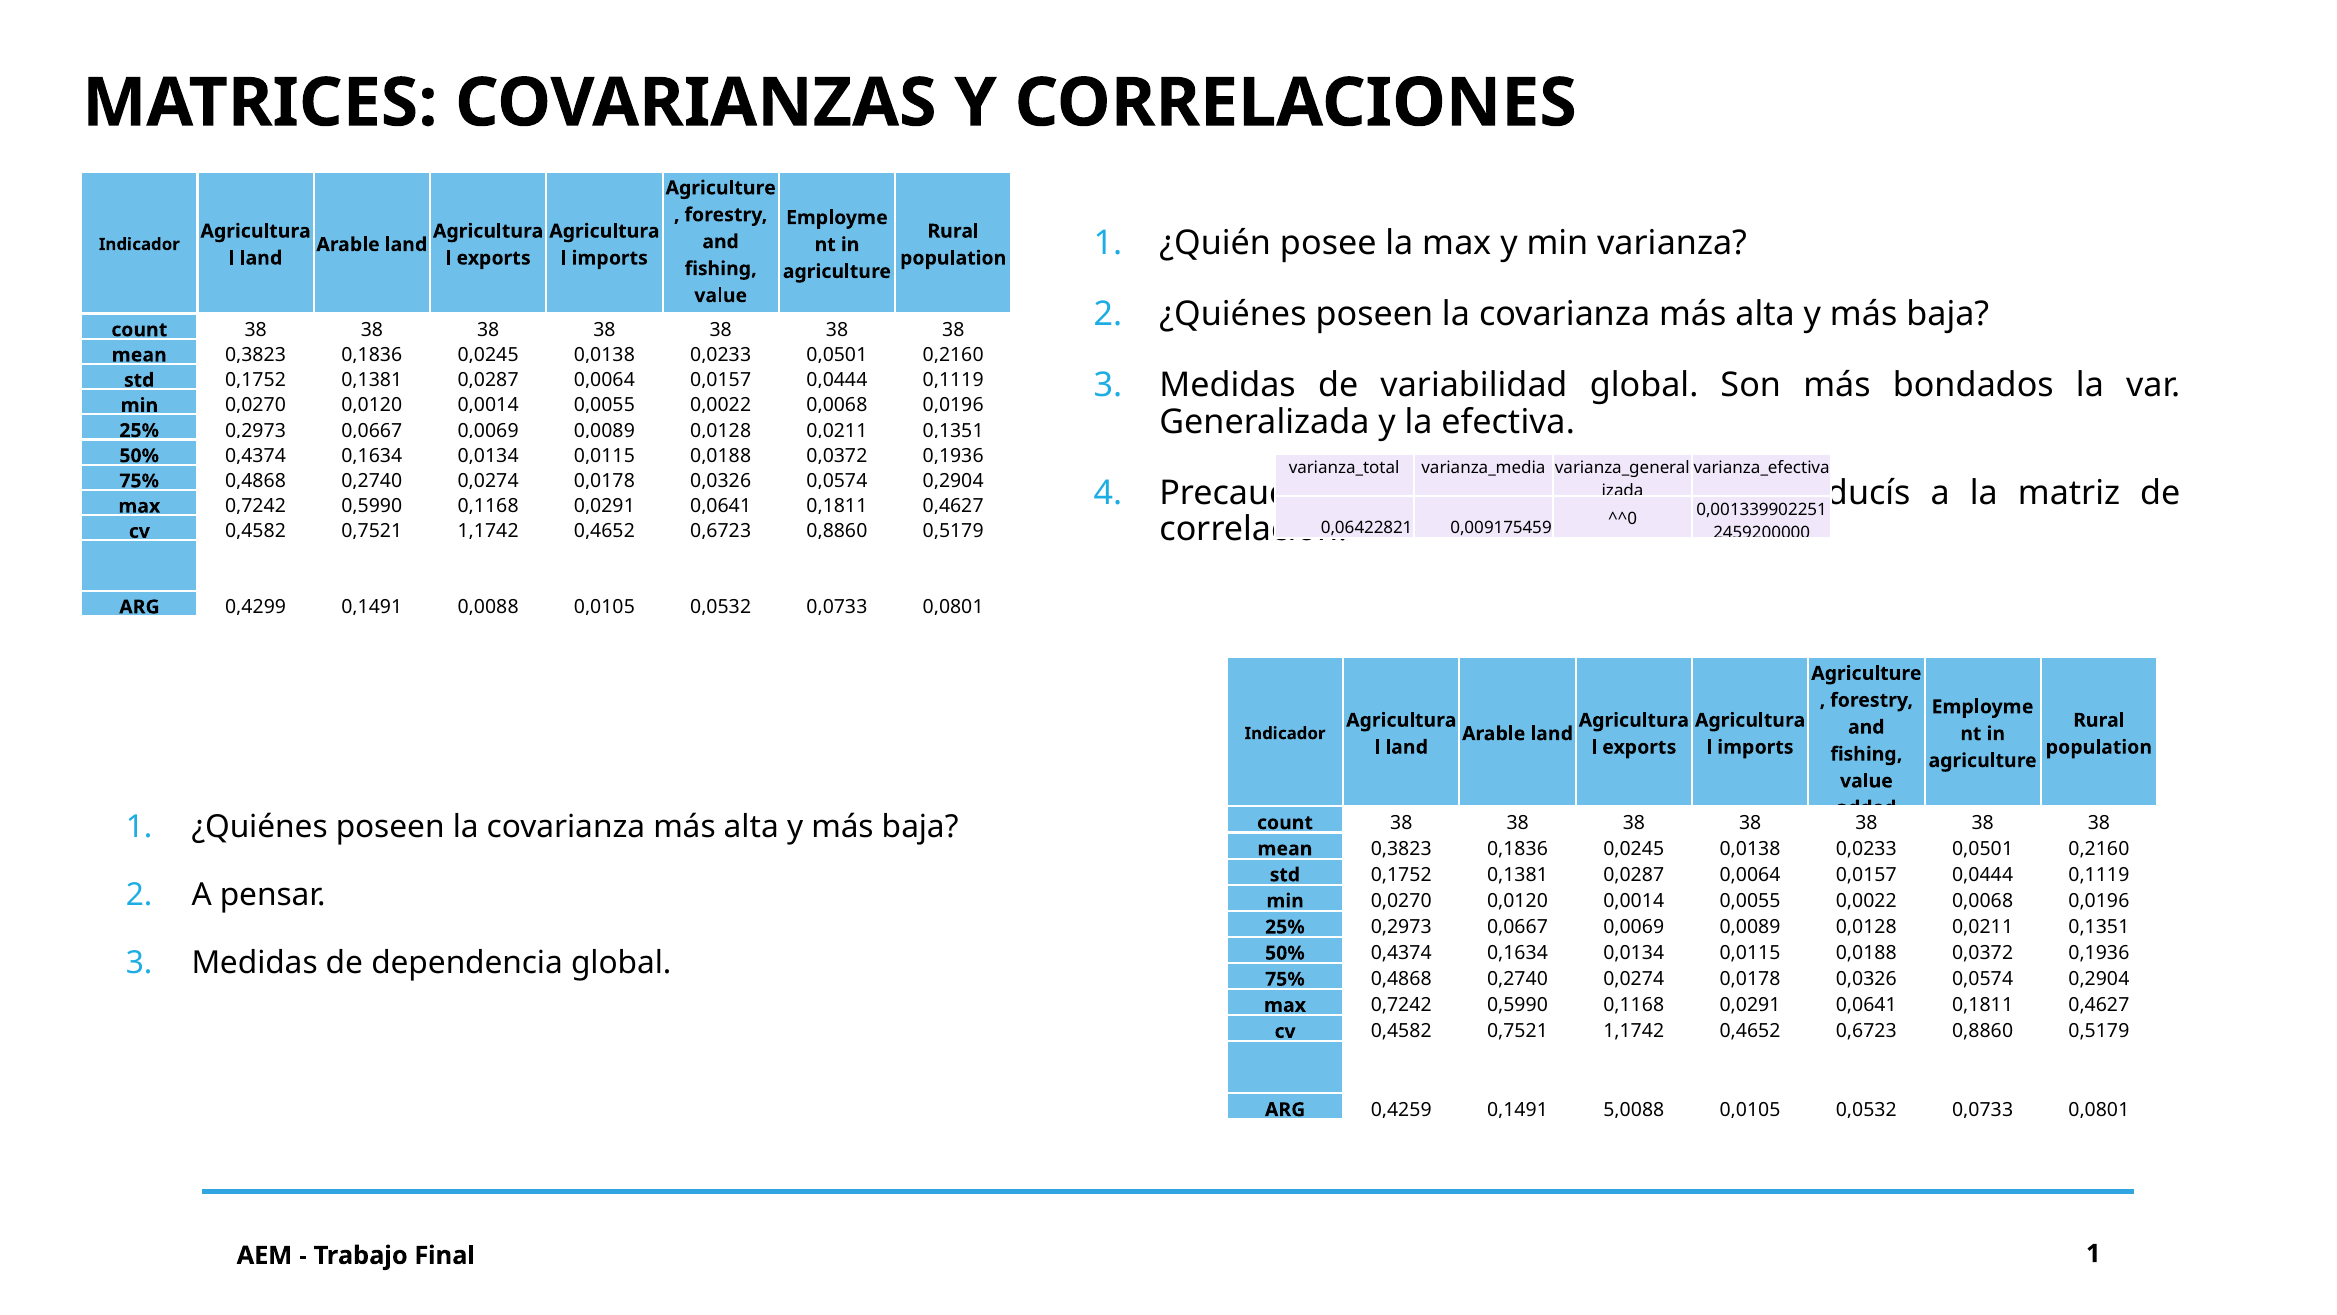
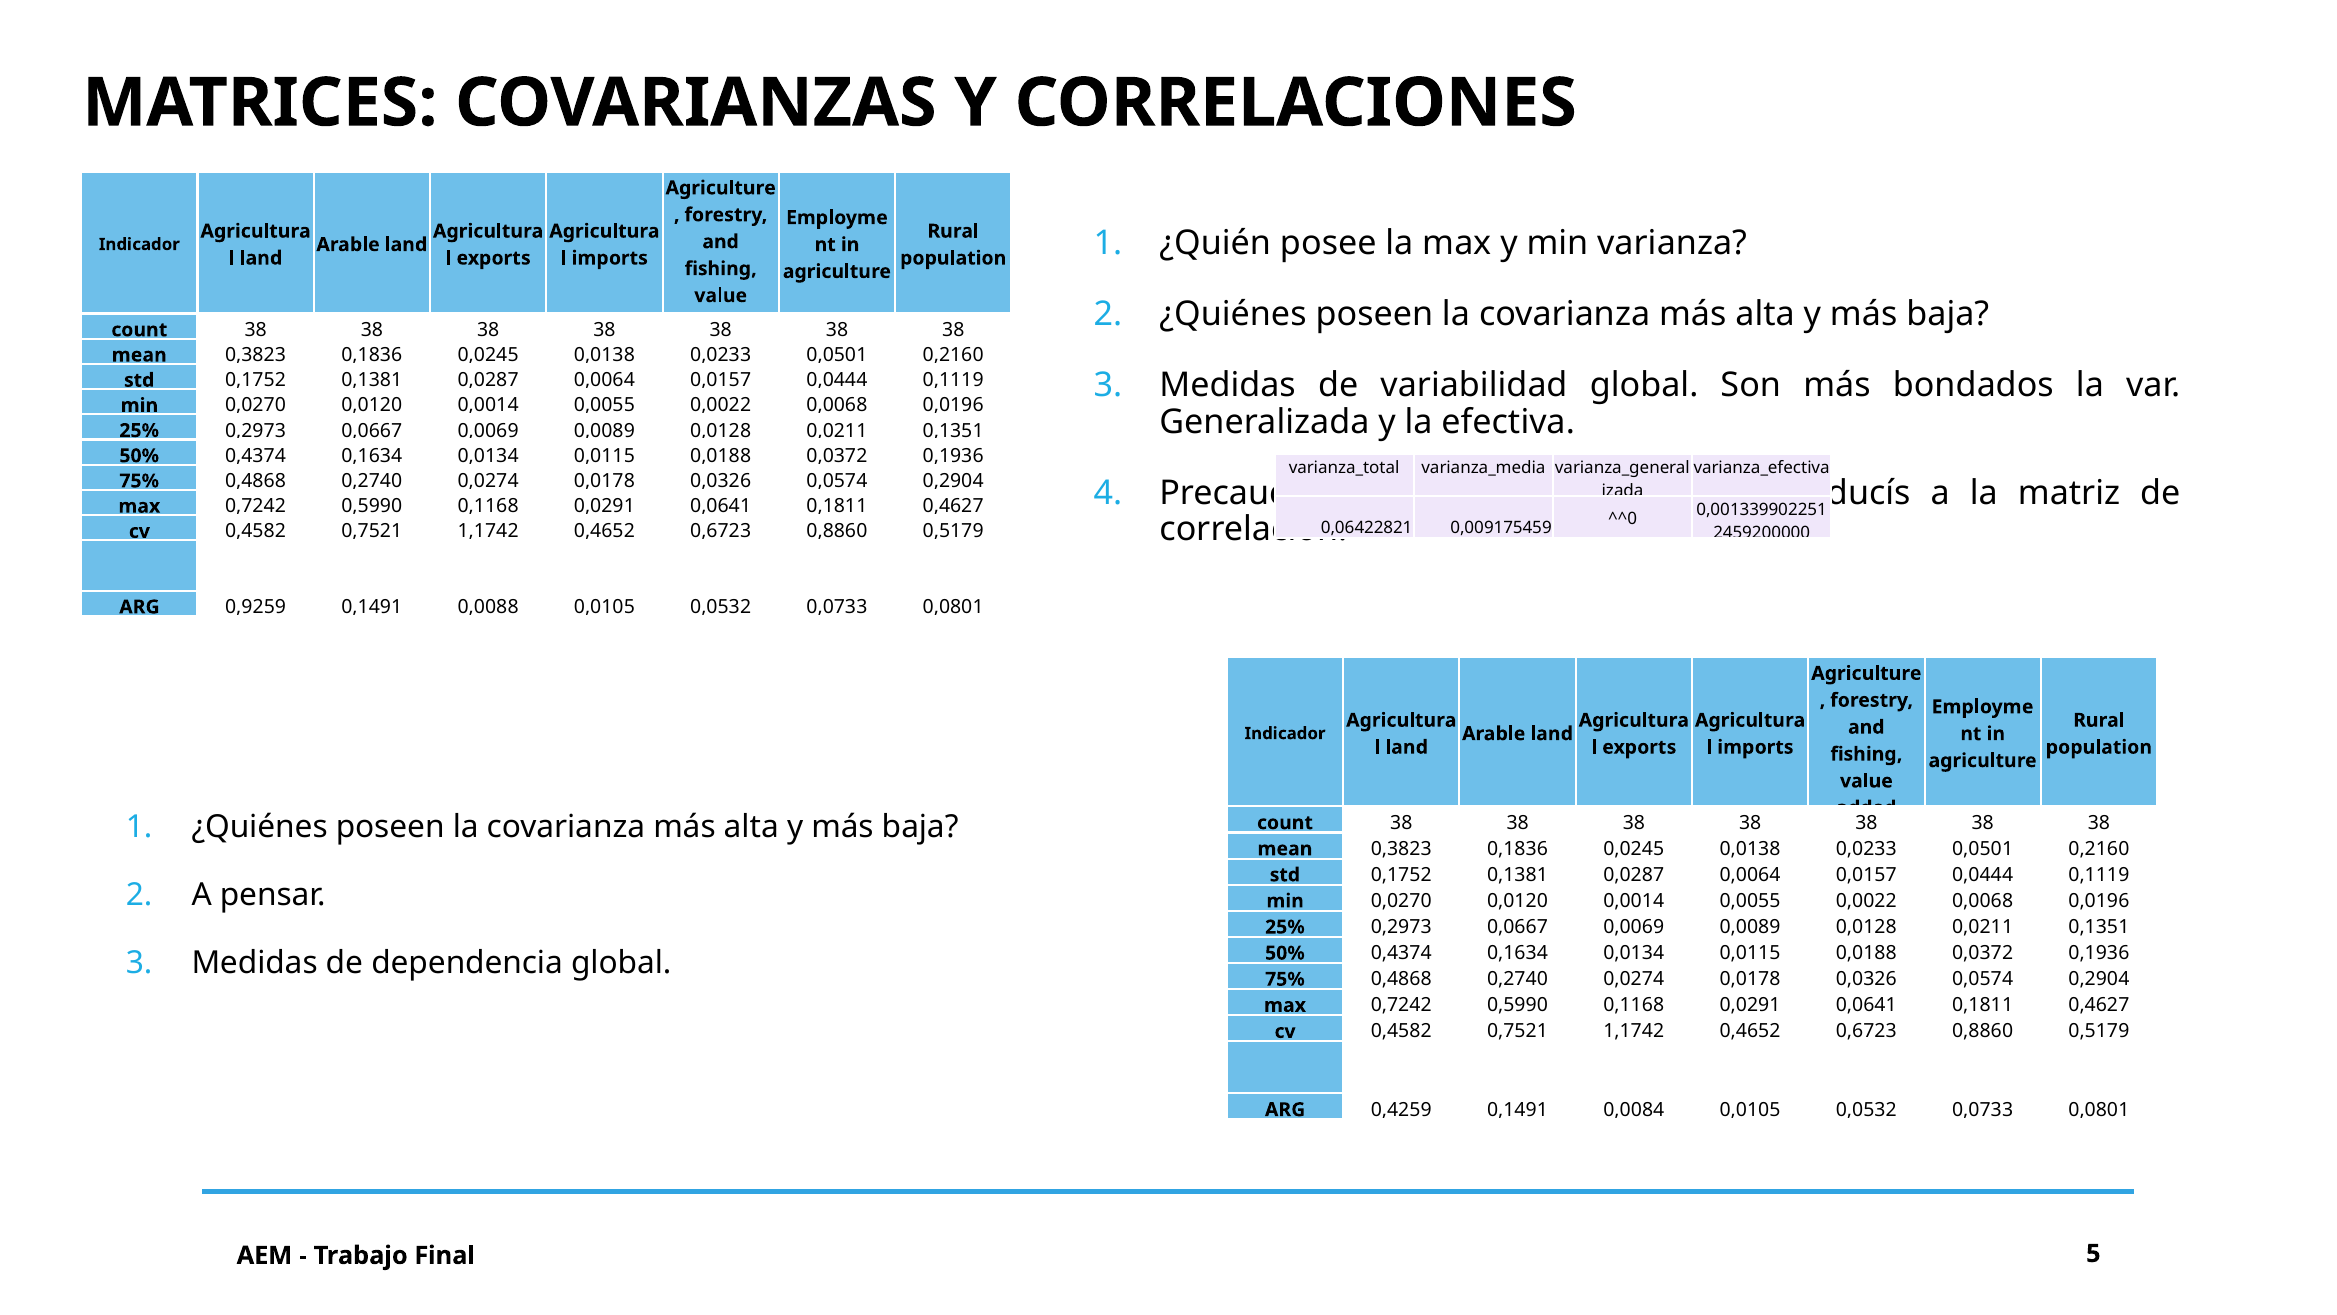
0,4299: 0,4299 -> 0,9259
5,0088: 5,0088 -> 0,0084
Final 1: 1 -> 5
